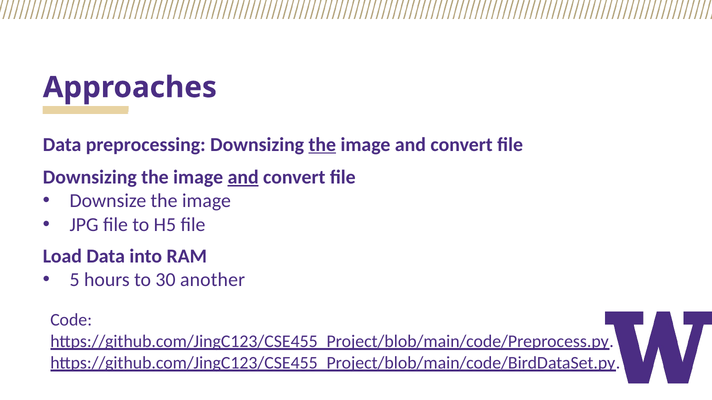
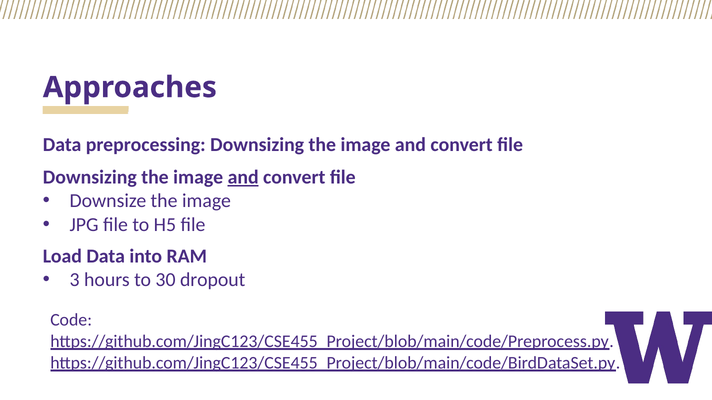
the at (322, 145) underline: present -> none
5: 5 -> 3
another: another -> dropout
